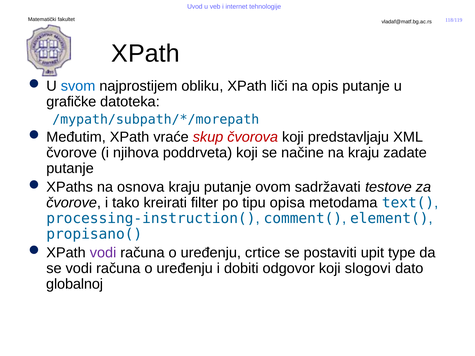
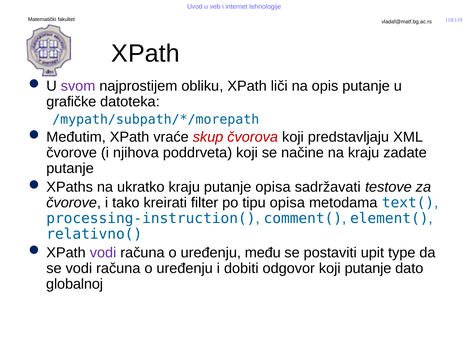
svom colour: blue -> purple
osnova: osnova -> ukratko
putanje ovom: ovom -> opisa
propisano(: propisano( -> relativno(
crtice: crtice -> među
koji slogovi: slogovi -> putanje
